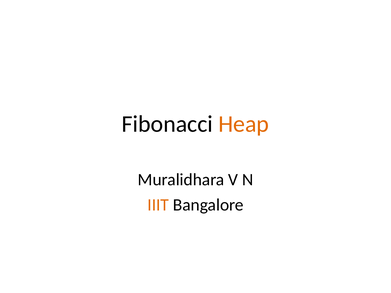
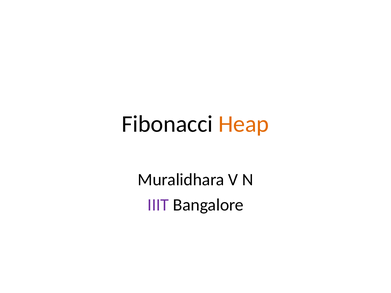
IIIT colour: orange -> purple
